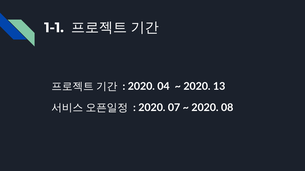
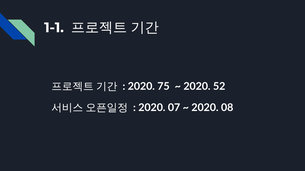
04: 04 -> 75
13: 13 -> 52
